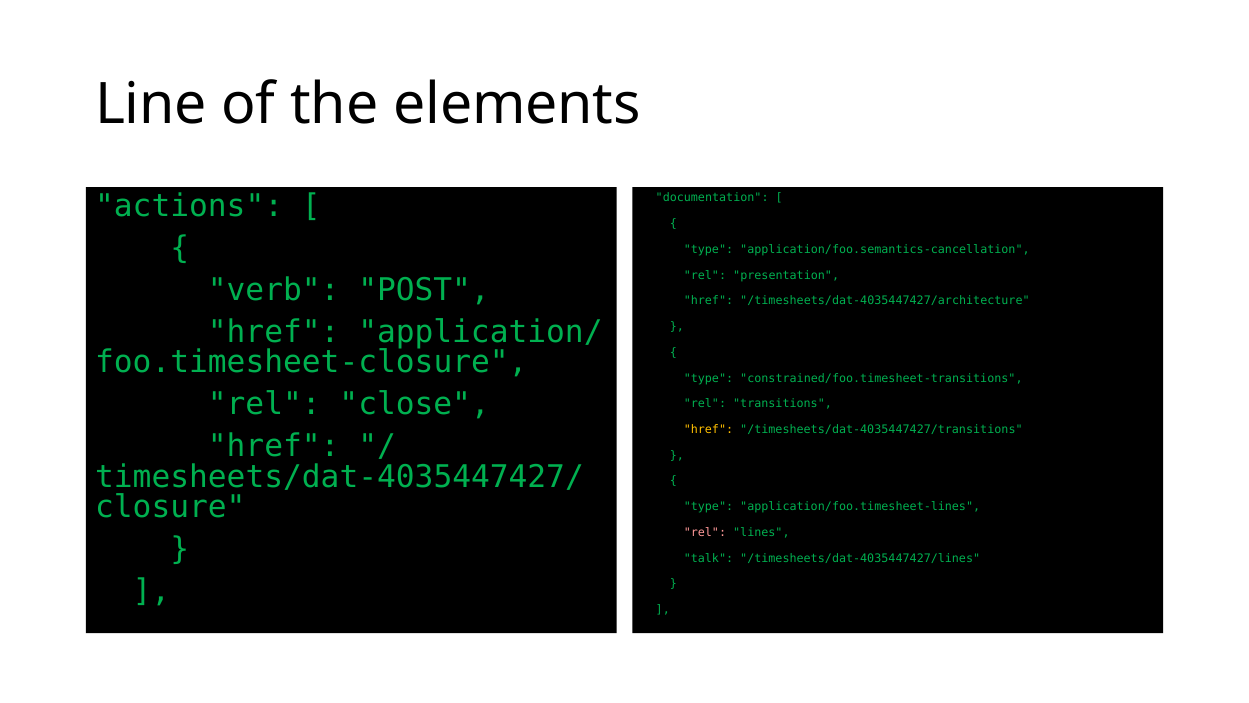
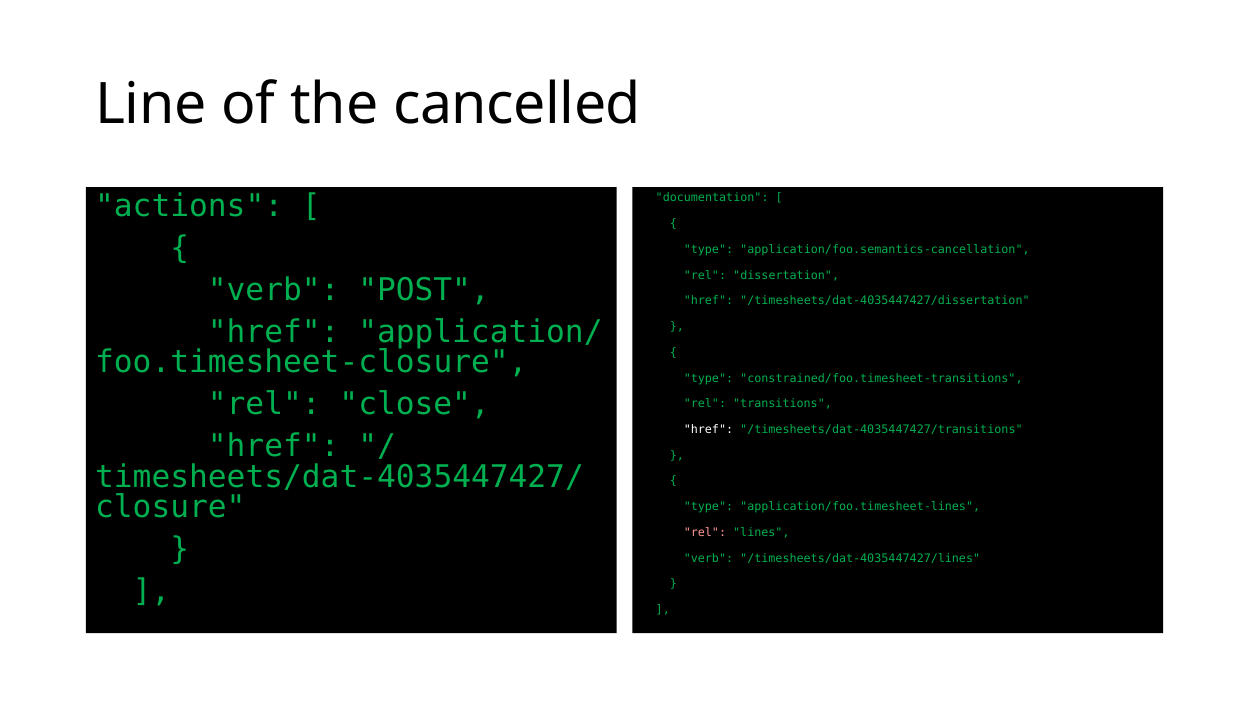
elements: elements -> cancelled
presentation: presentation -> dissertation
/timesheets/dat-4035447427/architecture: /timesheets/dat-4035447427/architecture -> /timesheets/dat-4035447427/dissertation
href at (708, 429) colour: yellow -> white
talk at (708, 558): talk -> verb
